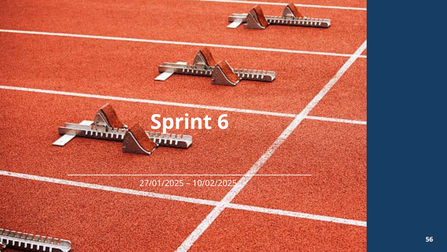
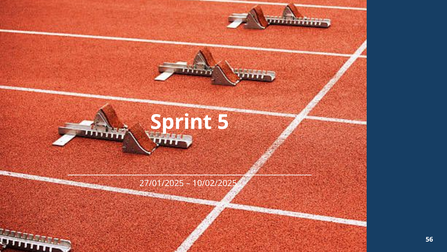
6: 6 -> 5
